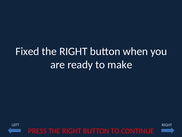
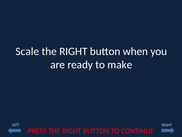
Fixed: Fixed -> Scale
